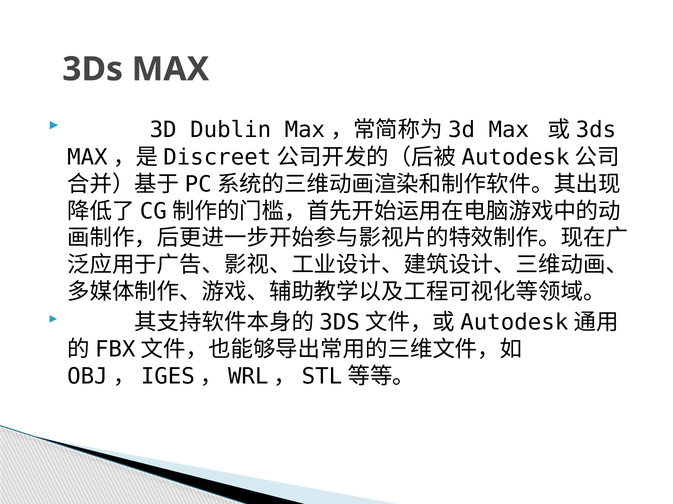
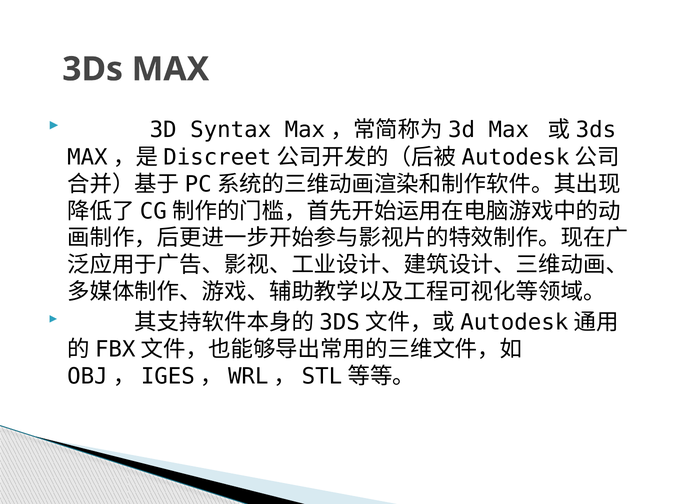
Dublin: Dublin -> Syntax
